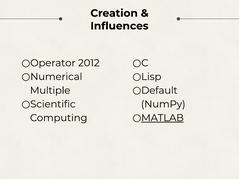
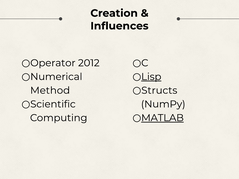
Lisp underline: none -> present
Default: Default -> Structs
Multiple: Multiple -> Method
